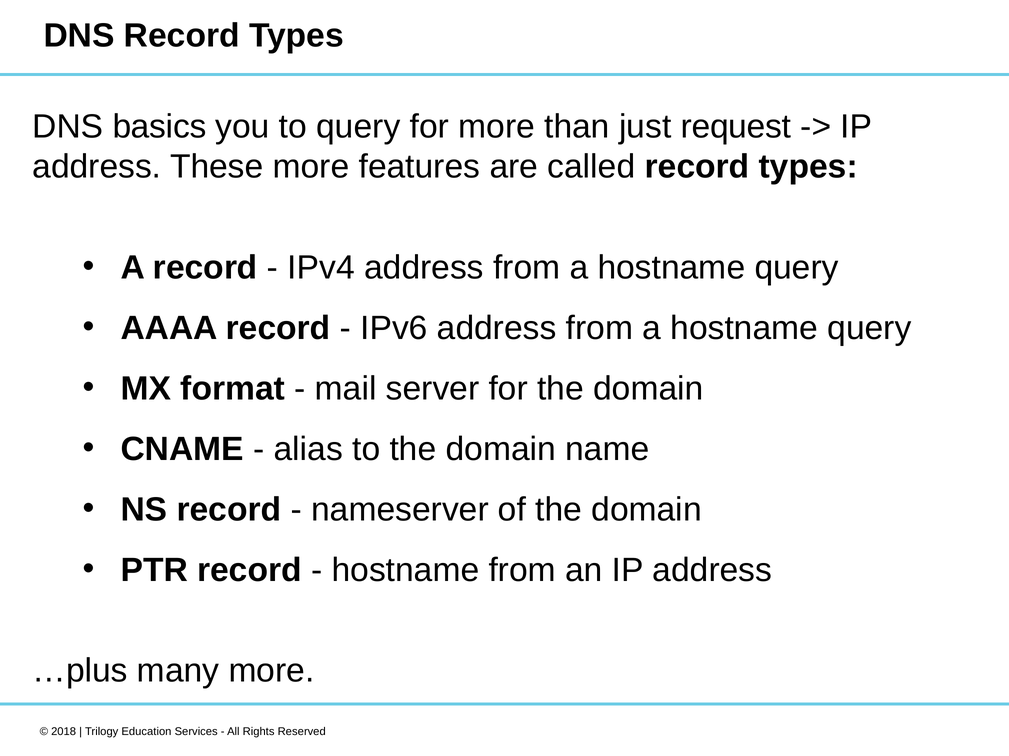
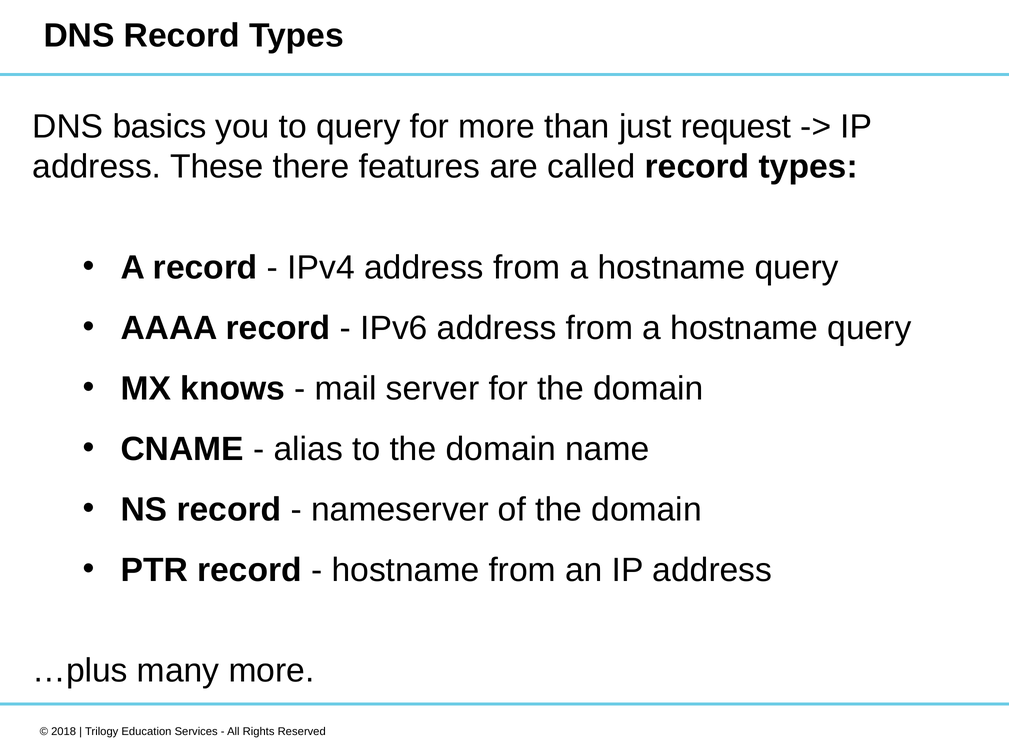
These more: more -> there
format: format -> knows
